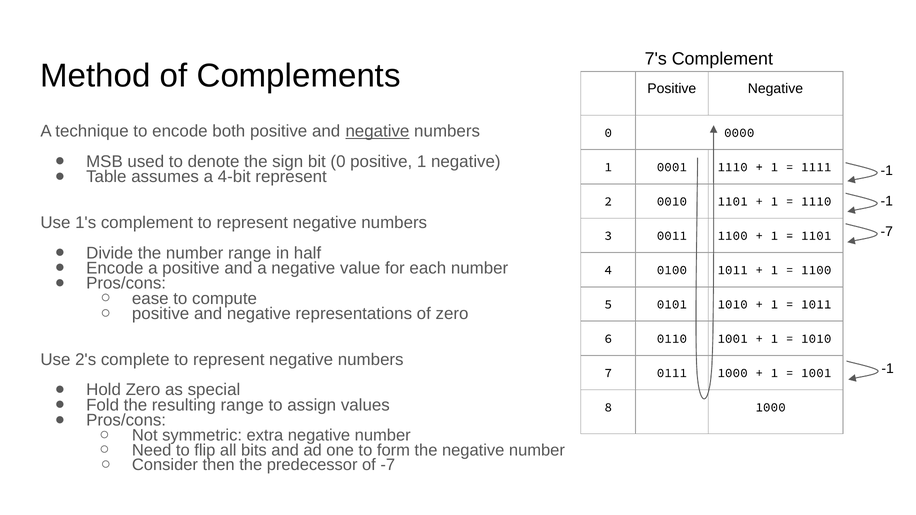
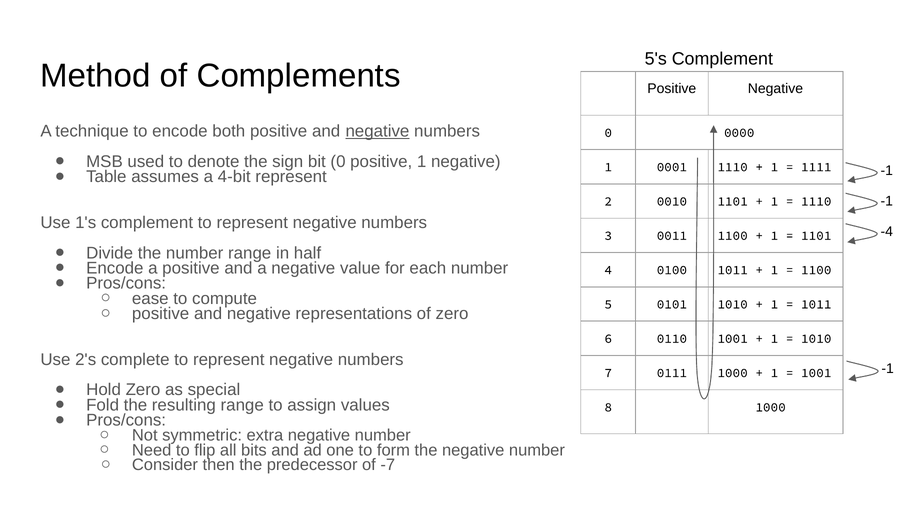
7's: 7's -> 5's
-7 at (887, 232): -7 -> -4
